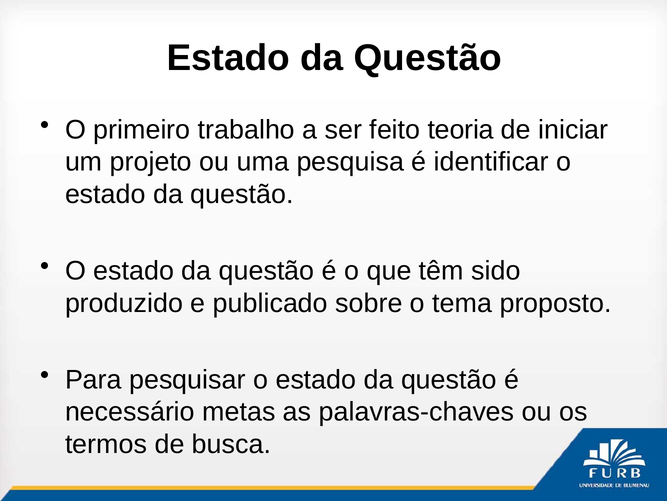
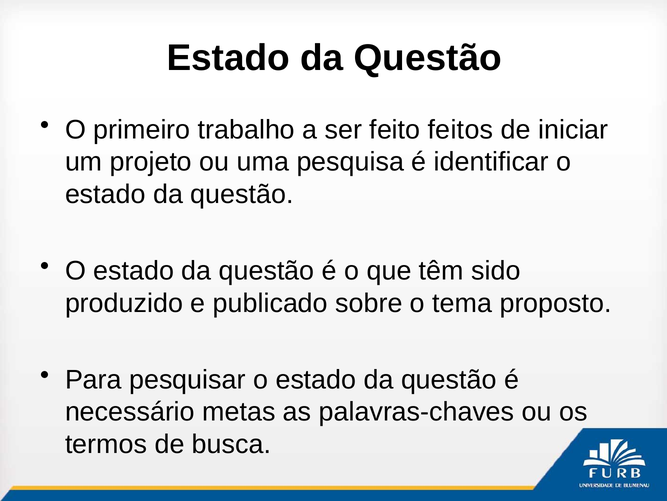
teoria: teoria -> feitos
